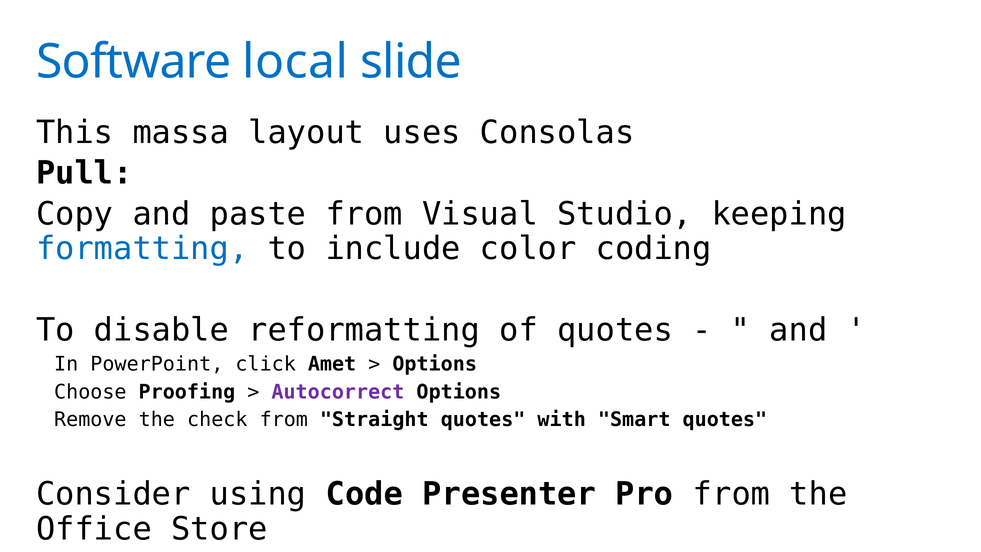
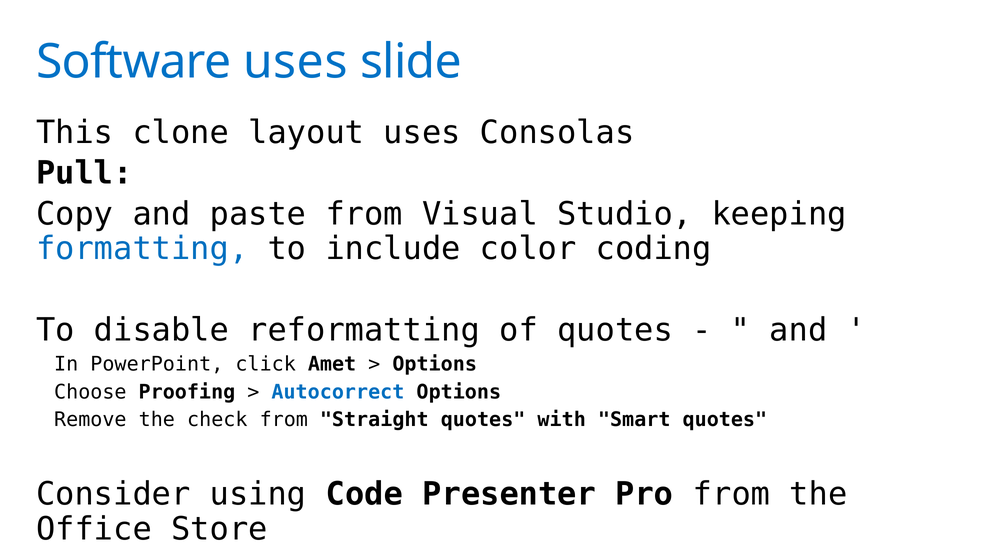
Software local: local -> uses
massa: massa -> clone
Autocorrect colour: purple -> blue
